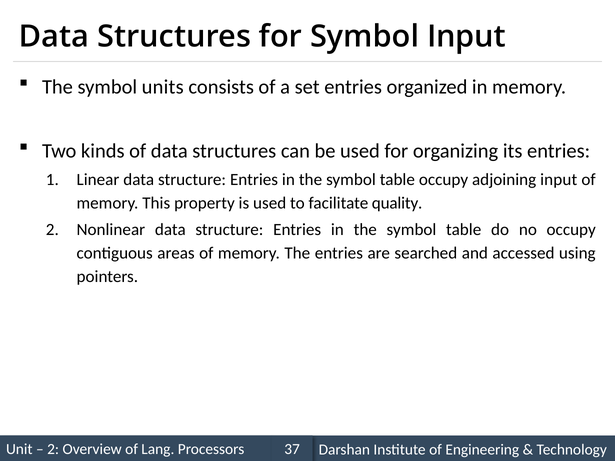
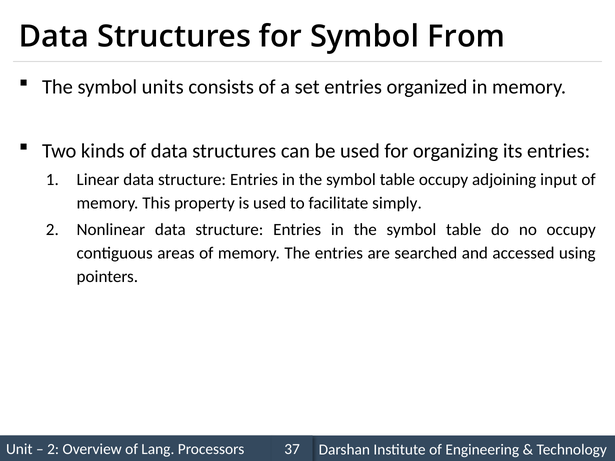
Symbol Input: Input -> From
quality: quality -> simply
